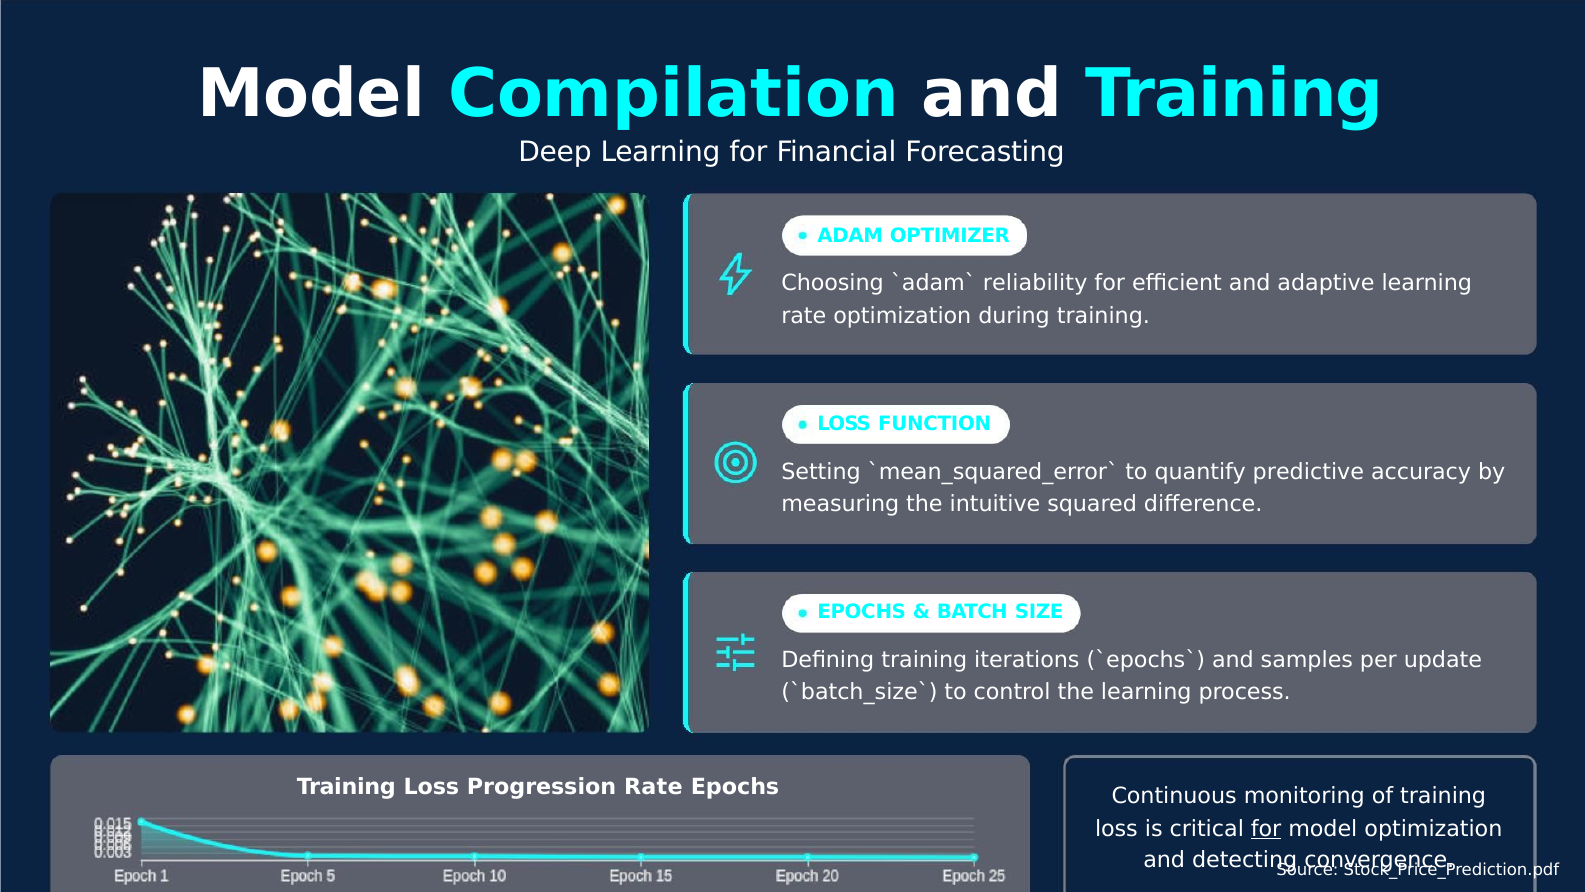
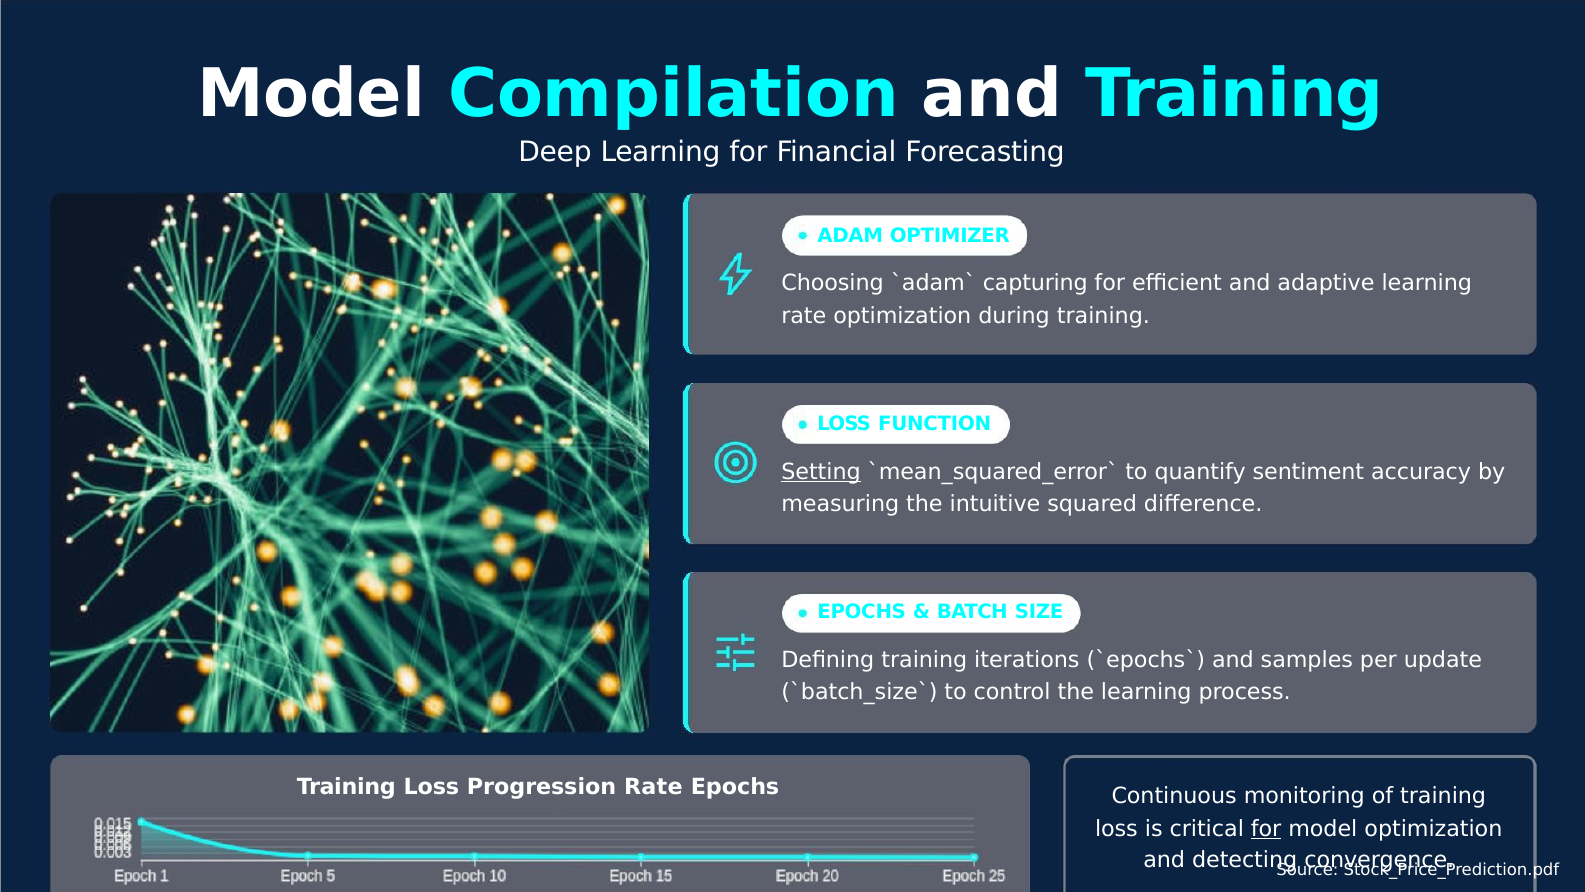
reliability: reliability -> capturing
Setting underline: none -> present
predictive: predictive -> sentiment
